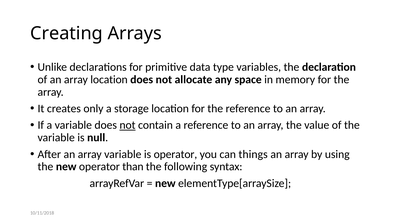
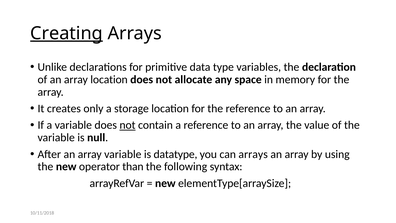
Creating underline: none -> present
is operator: operator -> datatype
can things: things -> arrays
